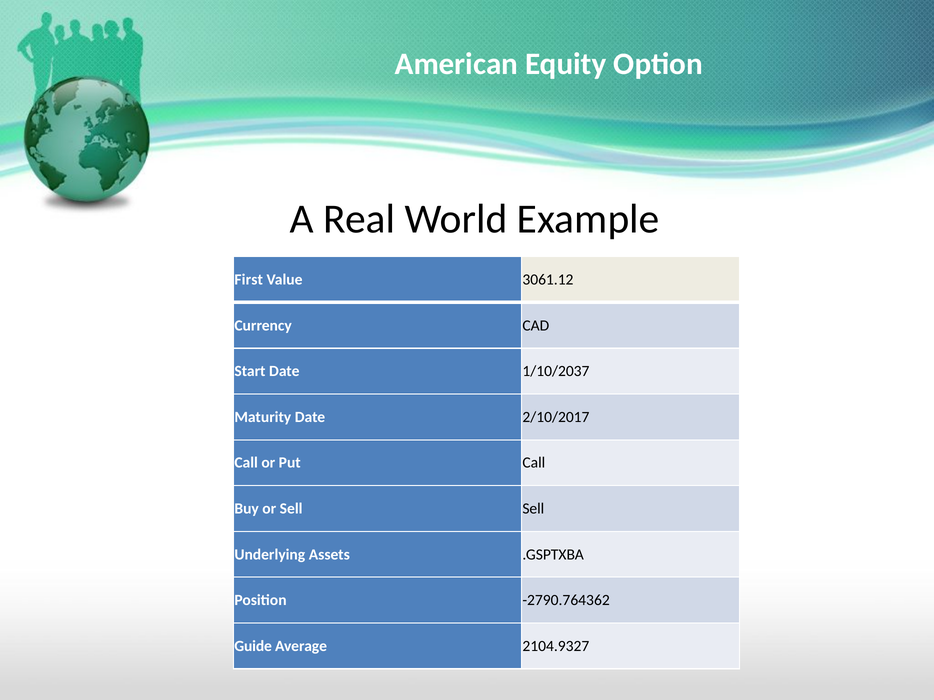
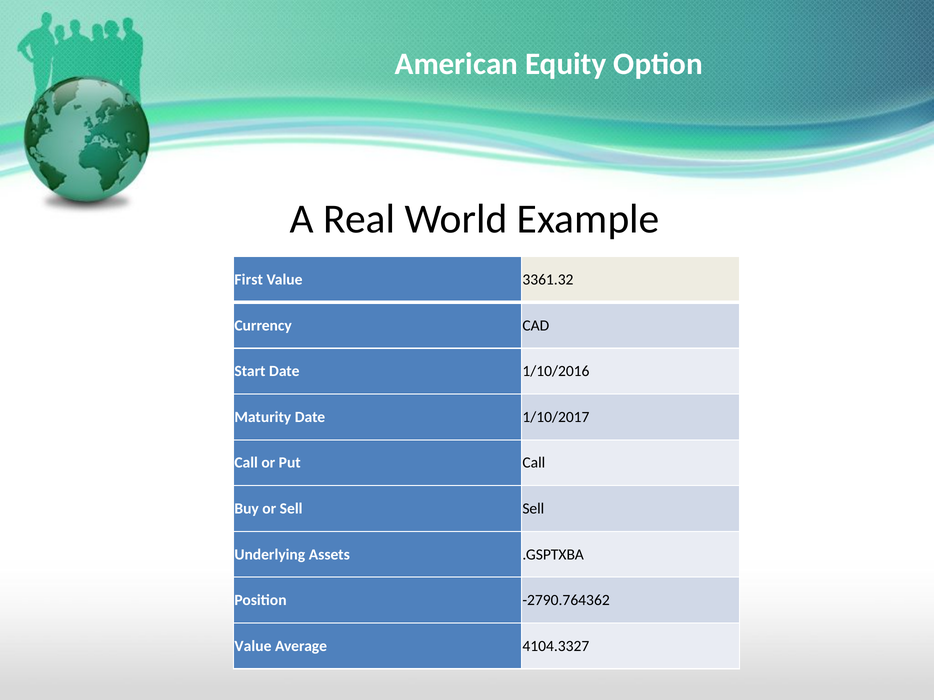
3061.12: 3061.12 -> 3361.32
1/10/2037: 1/10/2037 -> 1/10/2016
2/10/2017: 2/10/2017 -> 1/10/2017
Guide at (253, 646): Guide -> Value
2104.9327: 2104.9327 -> 4104.3327
